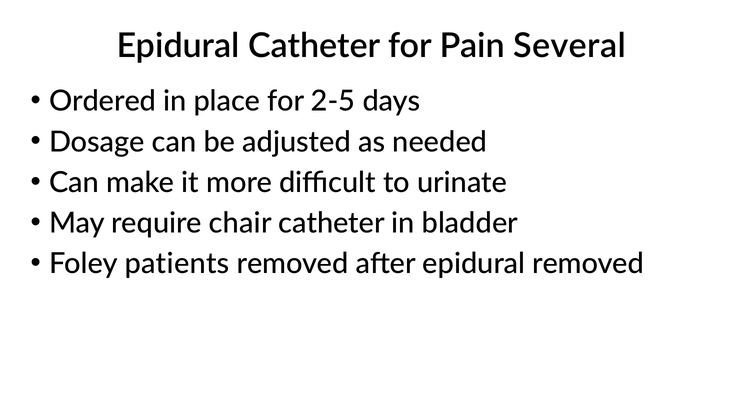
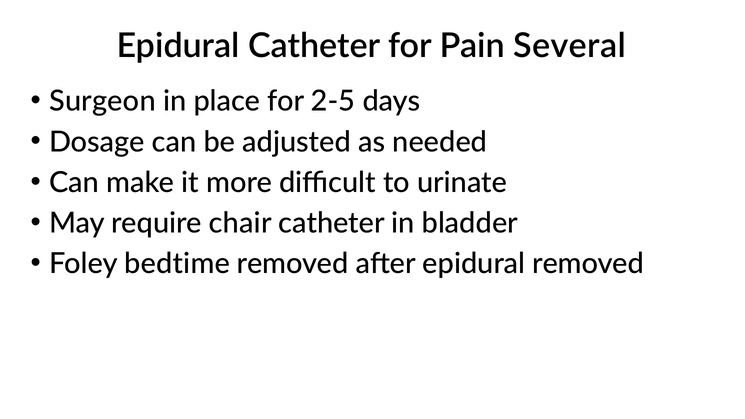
Ordered: Ordered -> Surgeon
patients: patients -> bedtime
